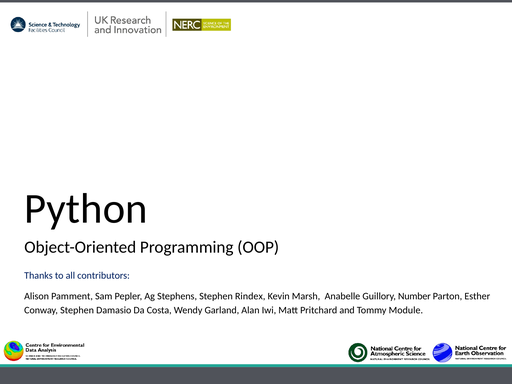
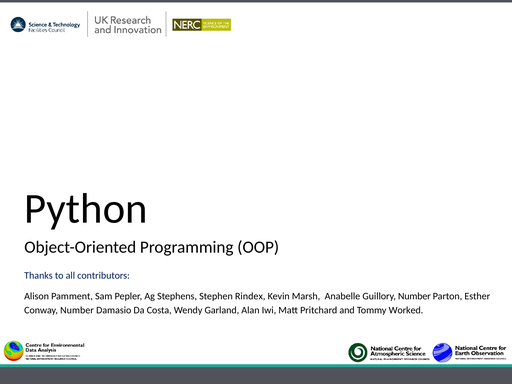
Conway Stephen: Stephen -> Number
Module: Module -> Worked
